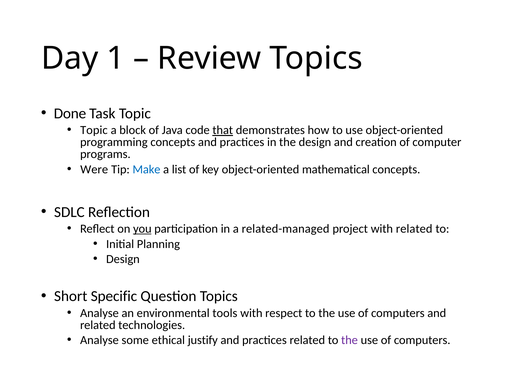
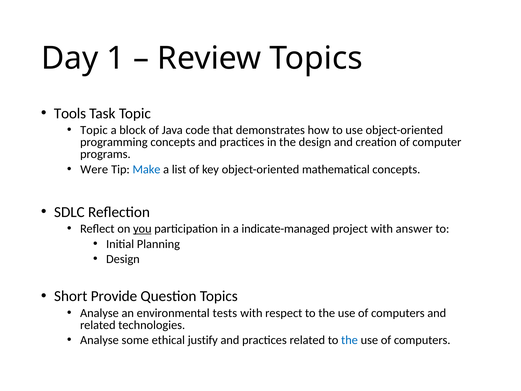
Done: Done -> Tools
that underline: present -> none
related-managed: related-managed -> indicate-managed
with related: related -> answer
Specific: Specific -> Provide
tools: tools -> tests
the at (350, 340) colour: purple -> blue
